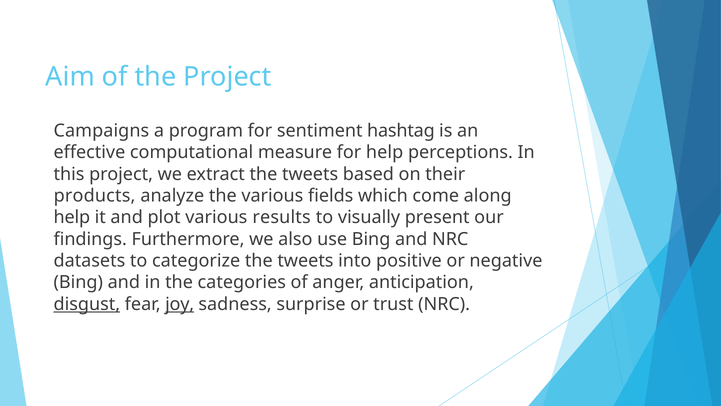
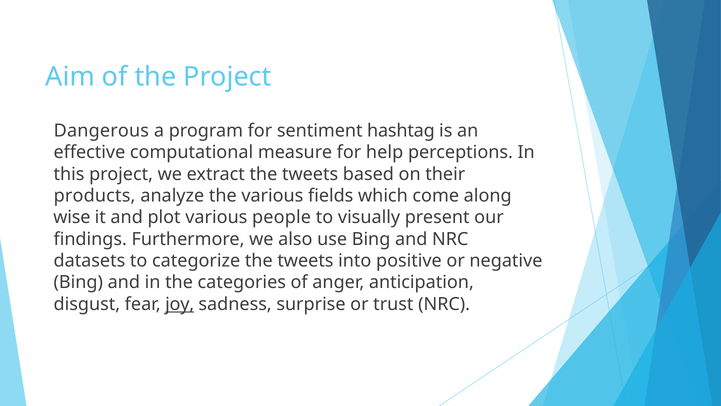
Campaigns: Campaigns -> Dangerous
help at (72, 217): help -> wise
results: results -> people
disgust underline: present -> none
